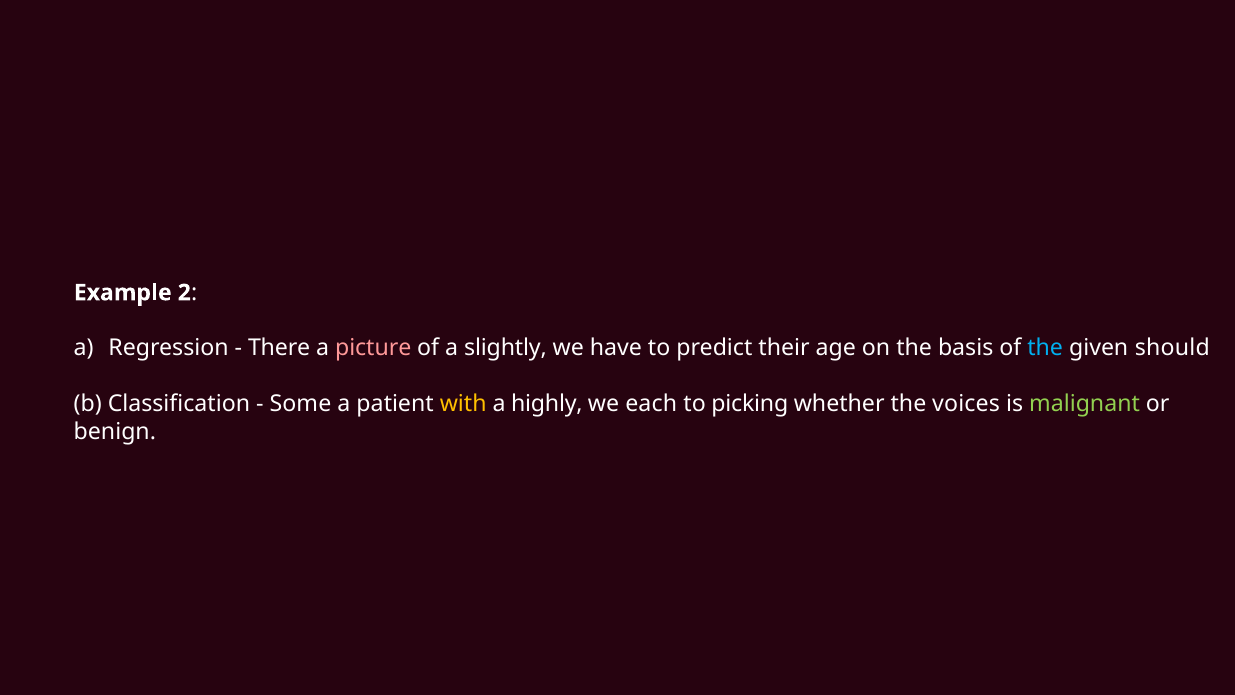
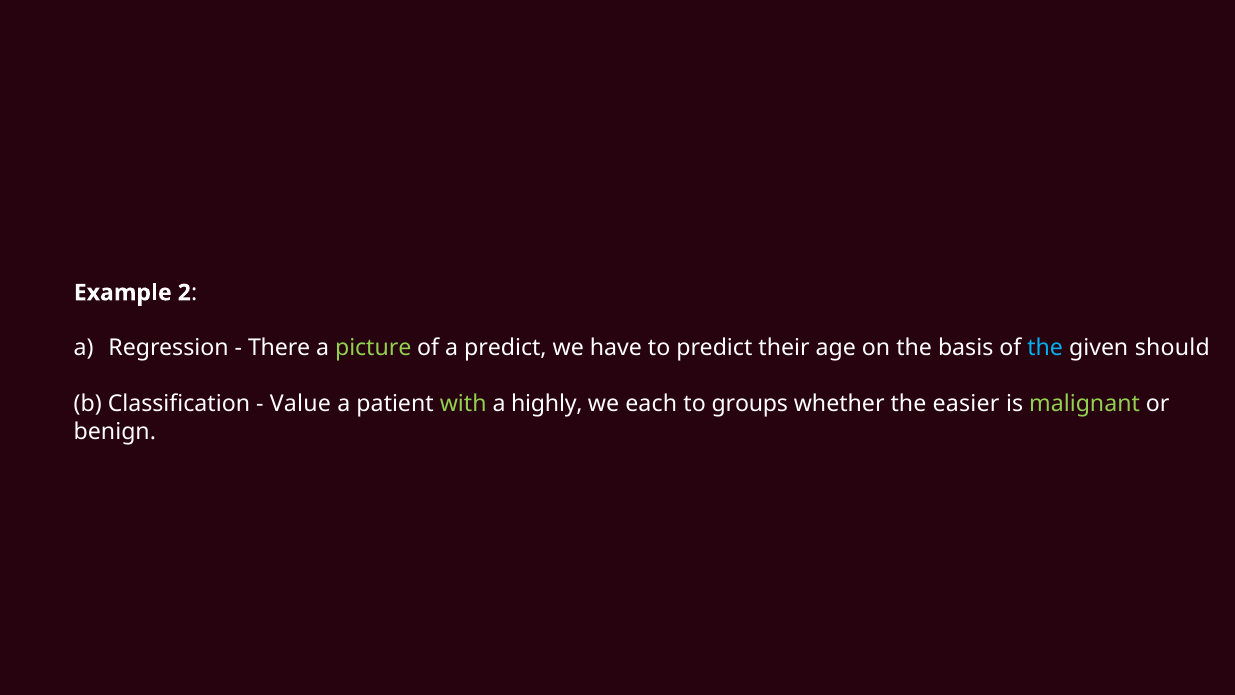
picture colour: pink -> light green
a slightly: slightly -> predict
Some: Some -> Value
with colour: yellow -> light green
picking: picking -> groups
voices: voices -> easier
